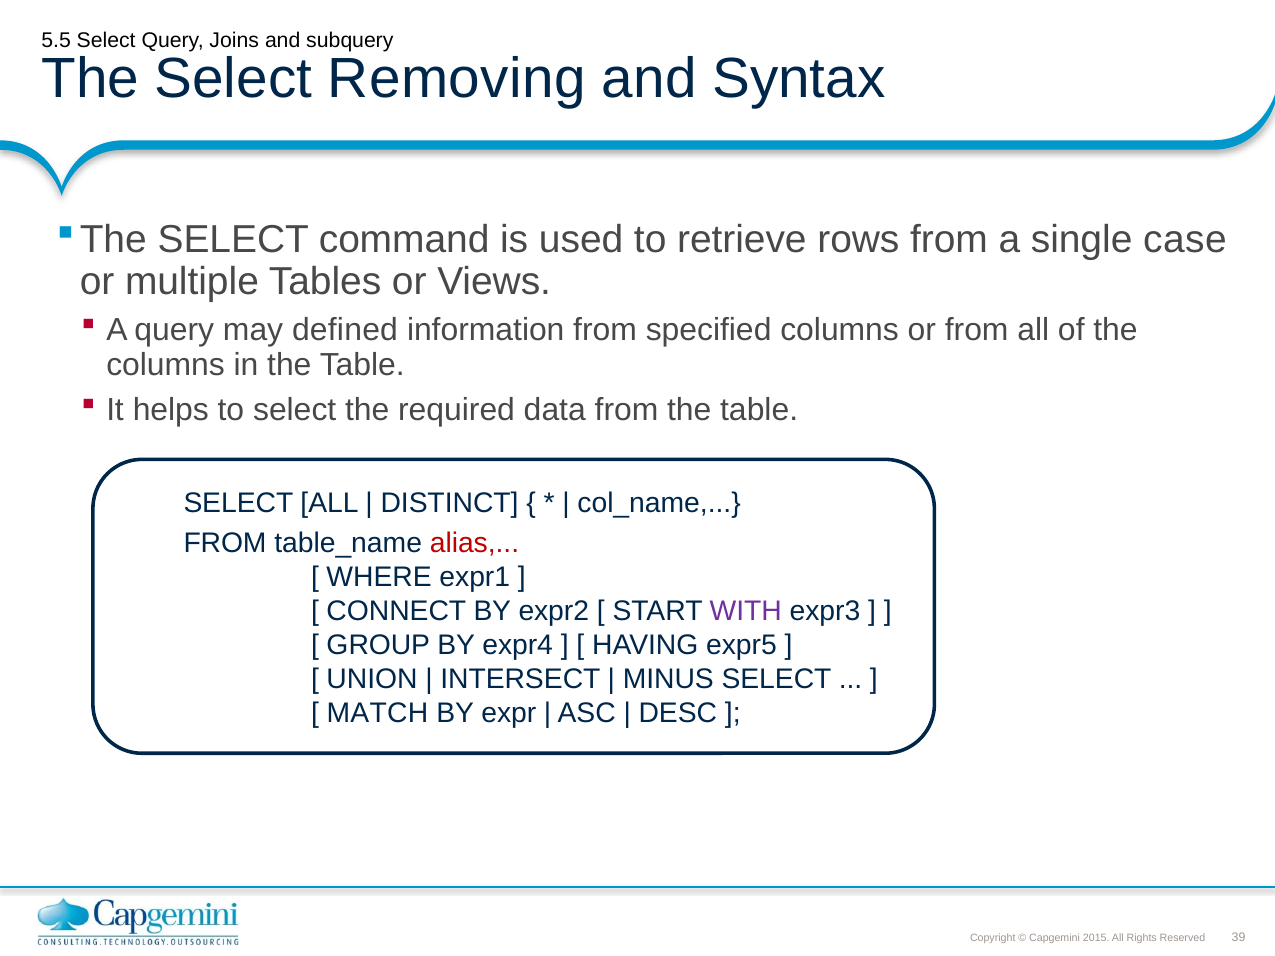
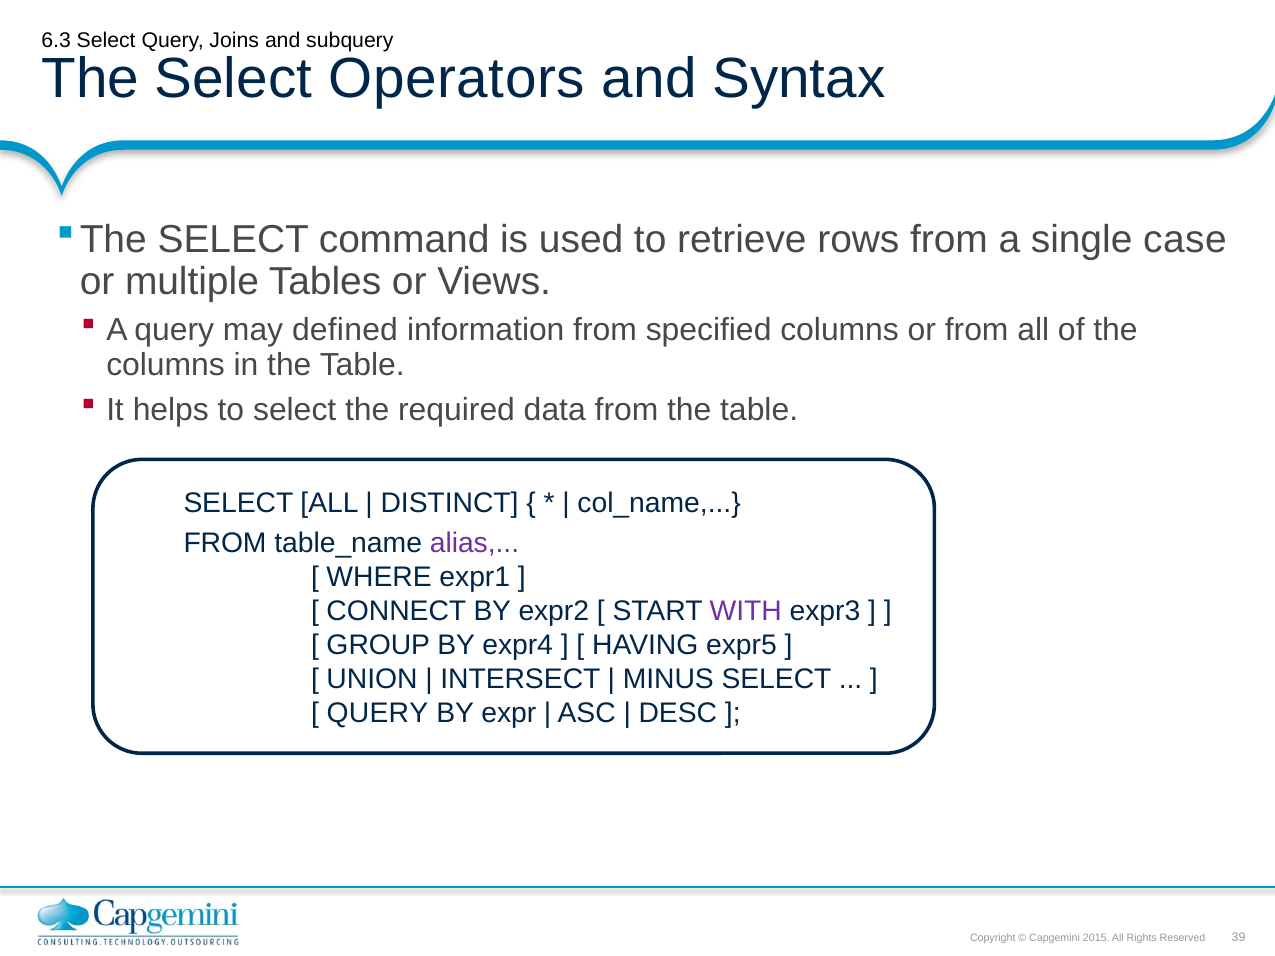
5.5: 5.5 -> 6.3
Removing: Removing -> Operators
alias colour: red -> purple
MATCH at (377, 713): MATCH -> QUERY
